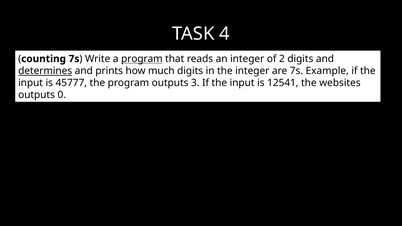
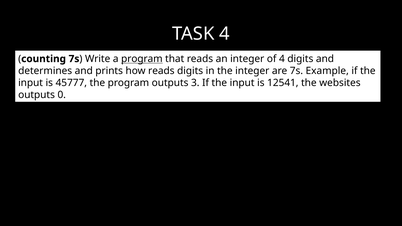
of 2: 2 -> 4
determines underline: present -> none
how much: much -> reads
